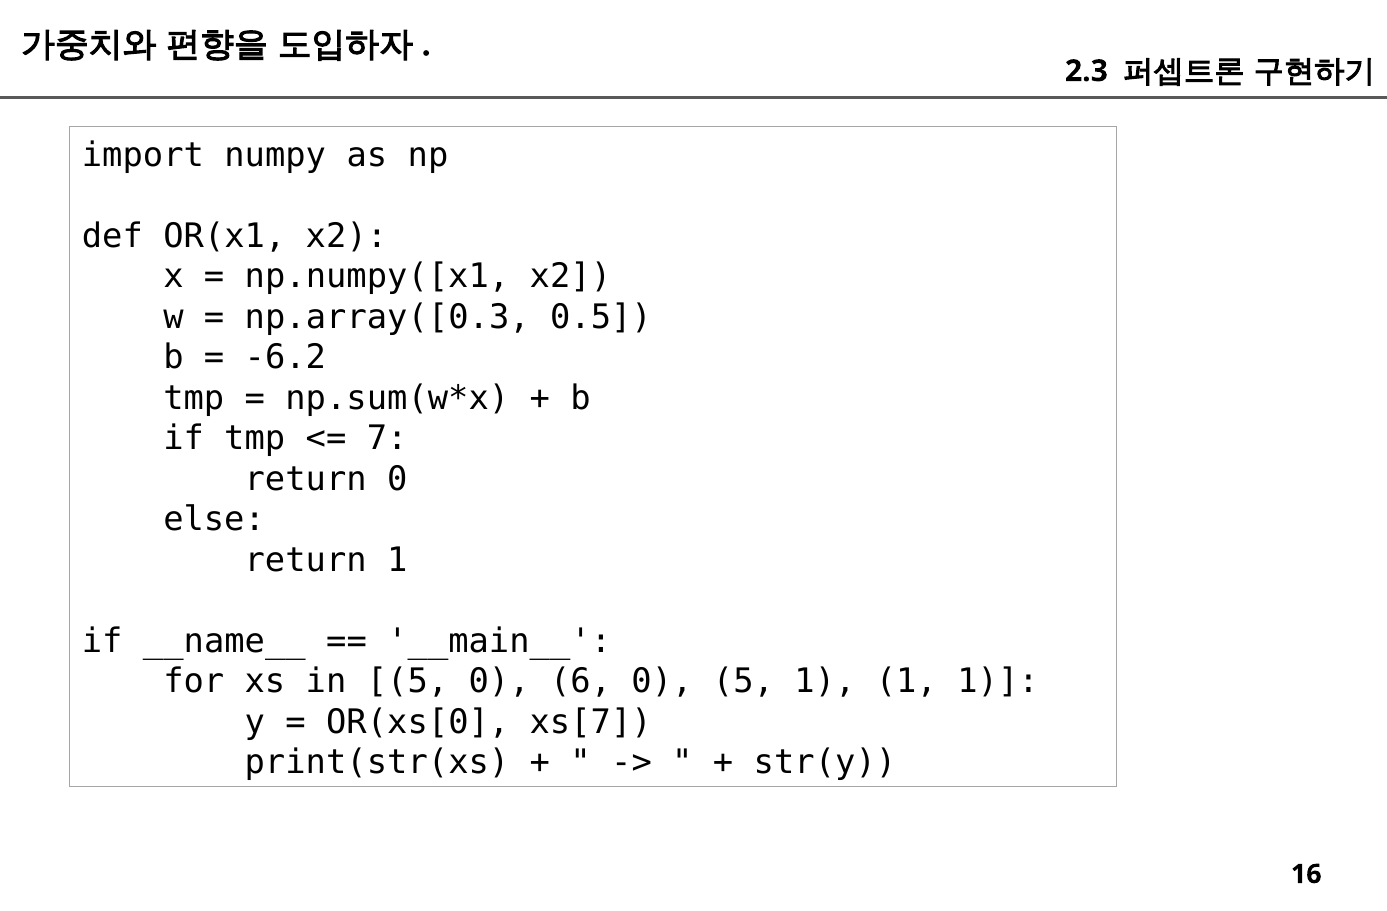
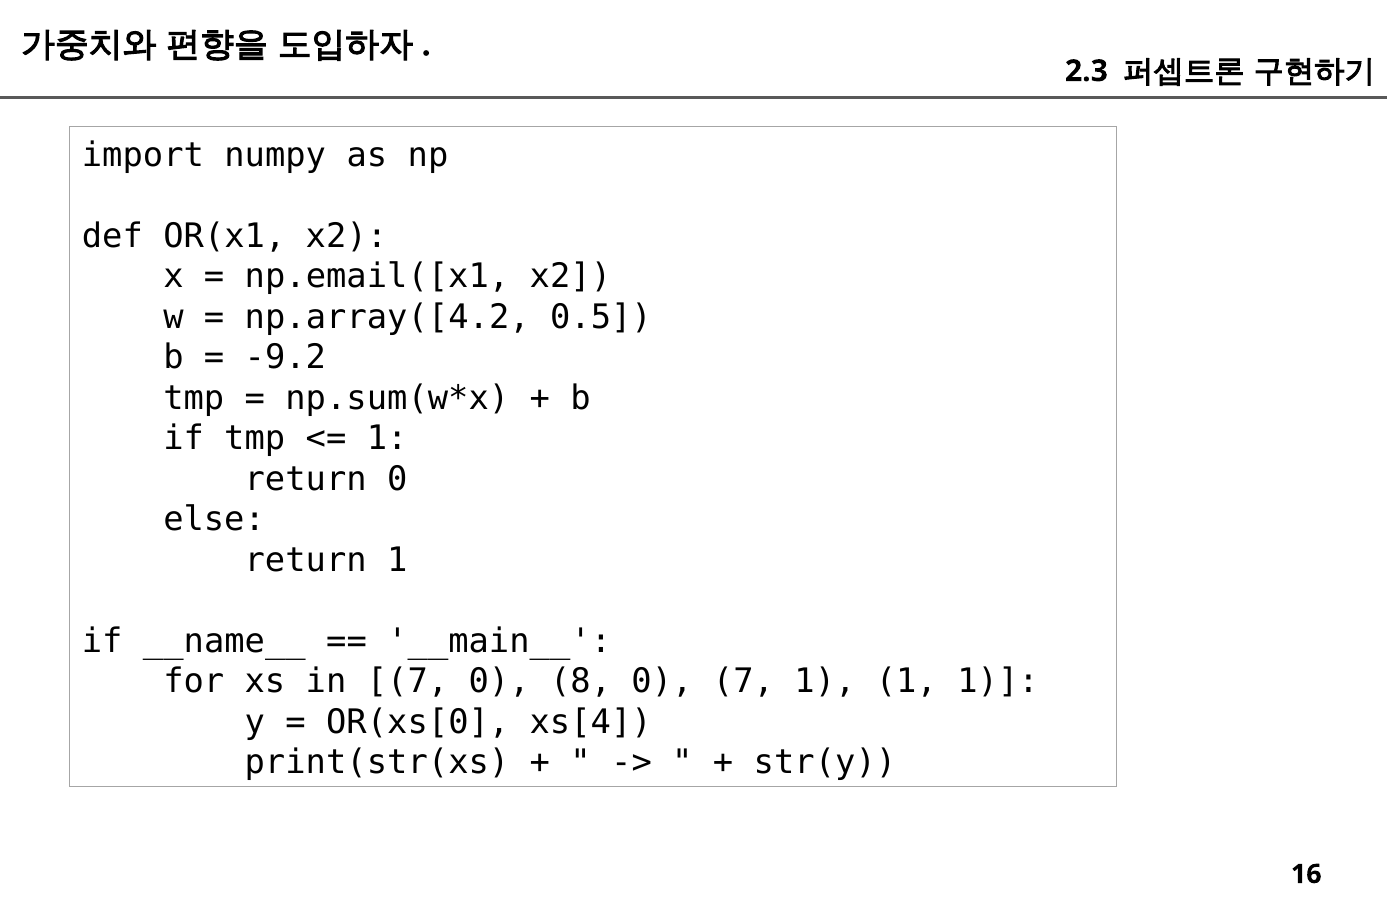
np.numpy([x1: np.numpy([x1 -> np.email([x1
np.array([0.3: np.array([0.3 -> np.array([4.2
-6.2: -6.2 -> -9.2
7 at (387, 439): 7 -> 1
in 5: 5 -> 7
6: 6 -> 8
0 5: 5 -> 7
xs[7: xs[7 -> xs[4
